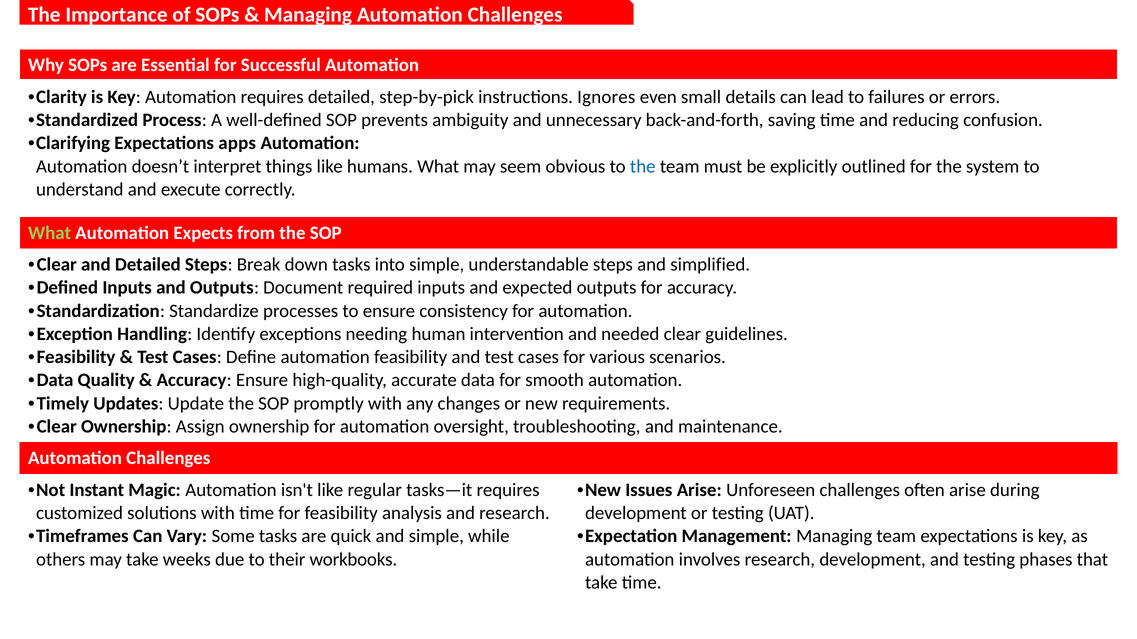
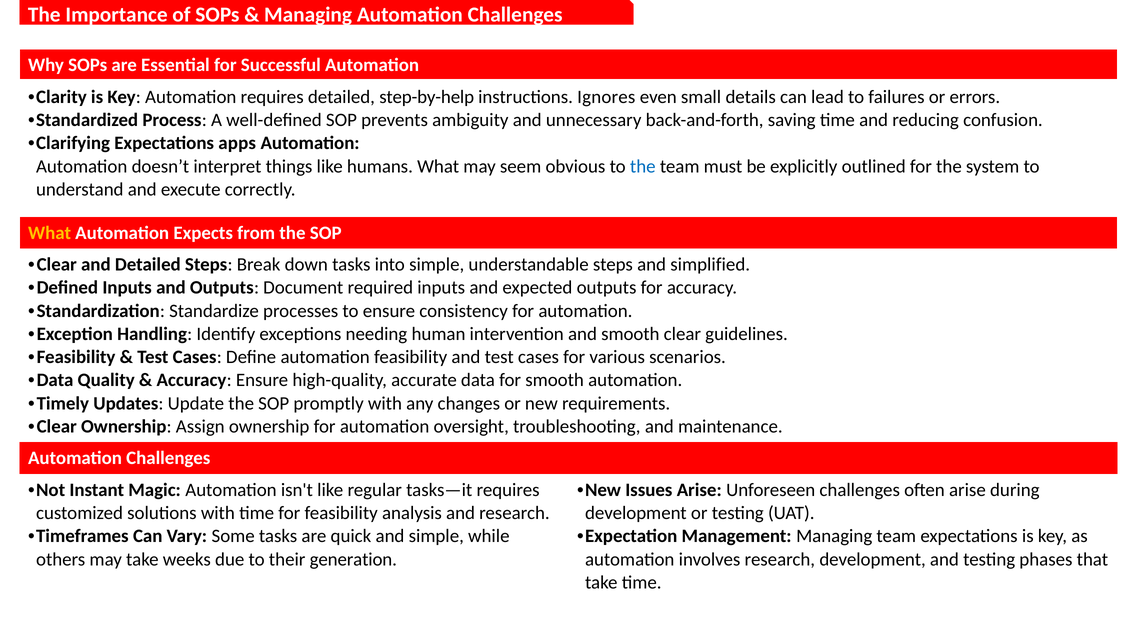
step-by-pick: step-by-pick -> step-by-help
What at (50, 233) colour: light green -> yellow
and needed: needed -> smooth
workbooks: workbooks -> generation
